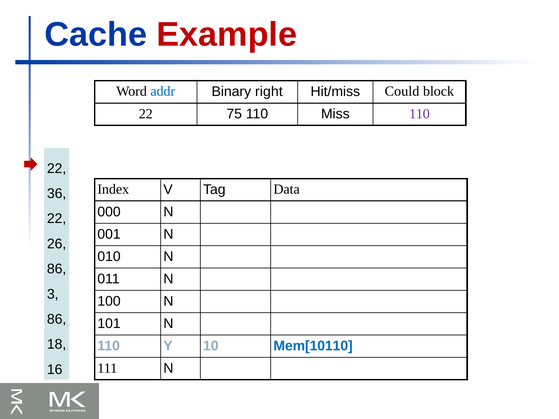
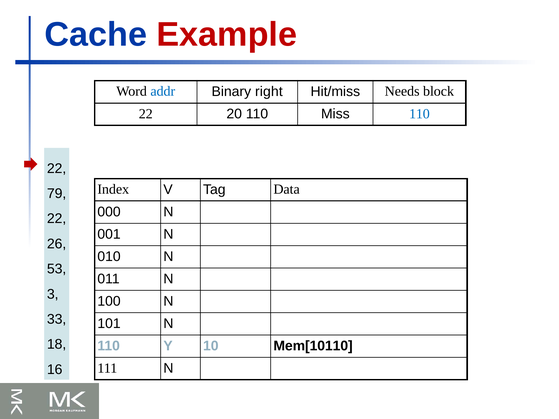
Could: Could -> Needs
75: 75 -> 20
110 at (419, 114) colour: purple -> blue
36: 36 -> 79
86 at (57, 269): 86 -> 53
86 at (57, 319): 86 -> 33
Mem[10110 colour: blue -> black
